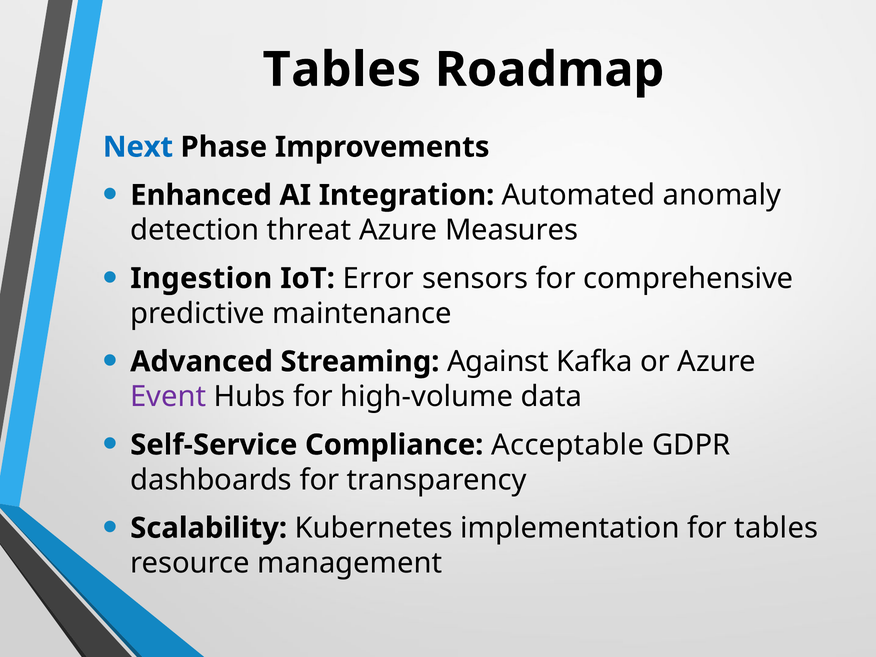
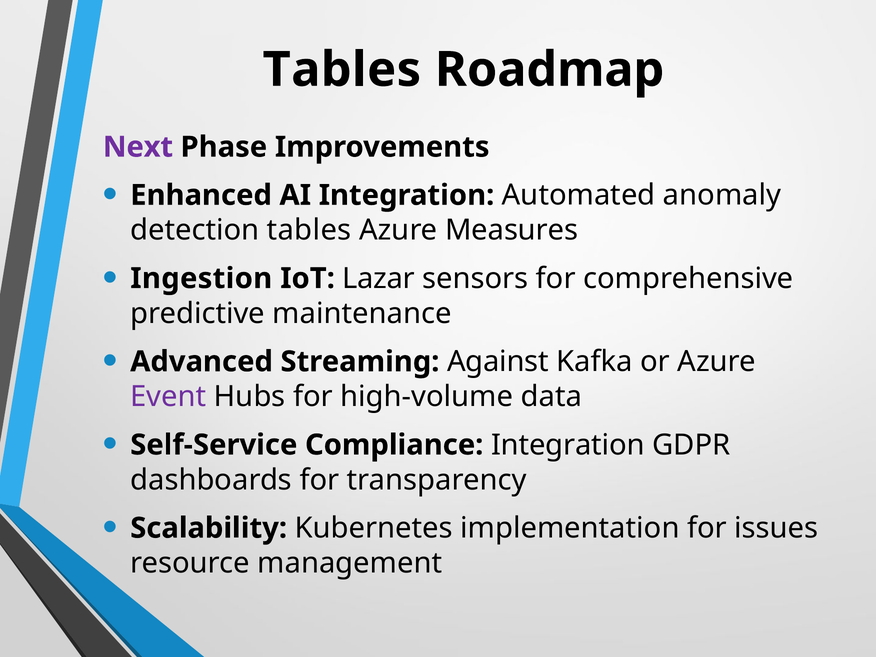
Next colour: blue -> purple
detection threat: threat -> tables
Error: Error -> Lazar
Compliance Acceptable: Acceptable -> Integration
for tables: tables -> issues
